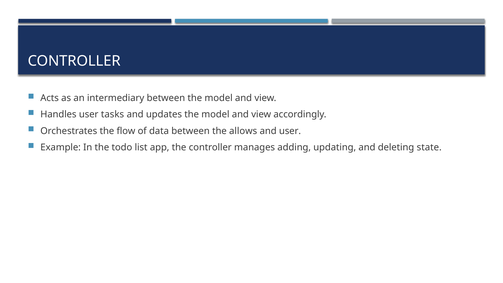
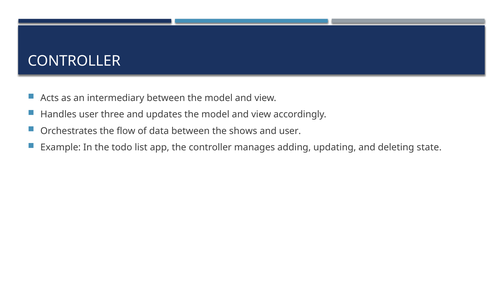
tasks: tasks -> three
allows: allows -> shows
